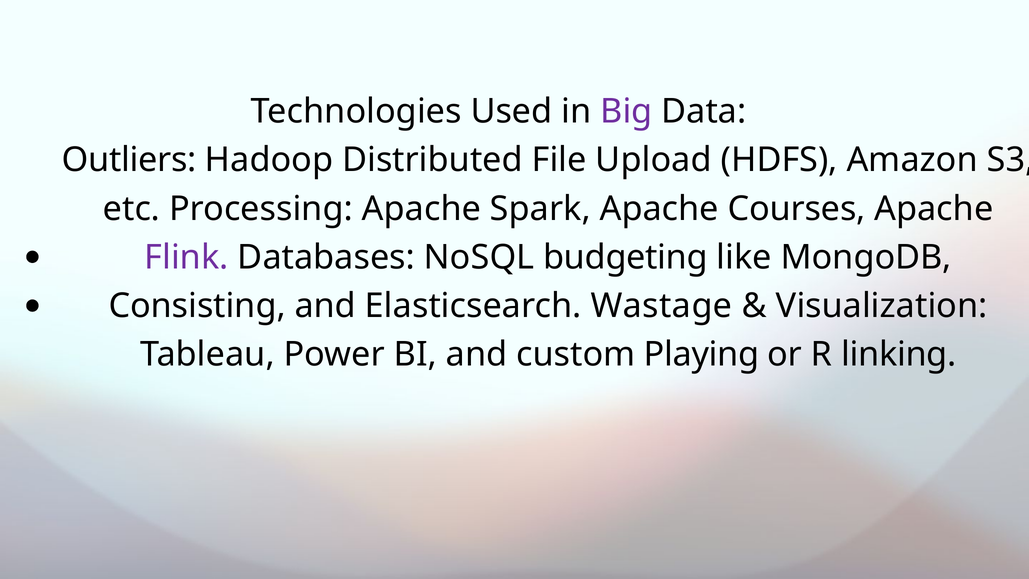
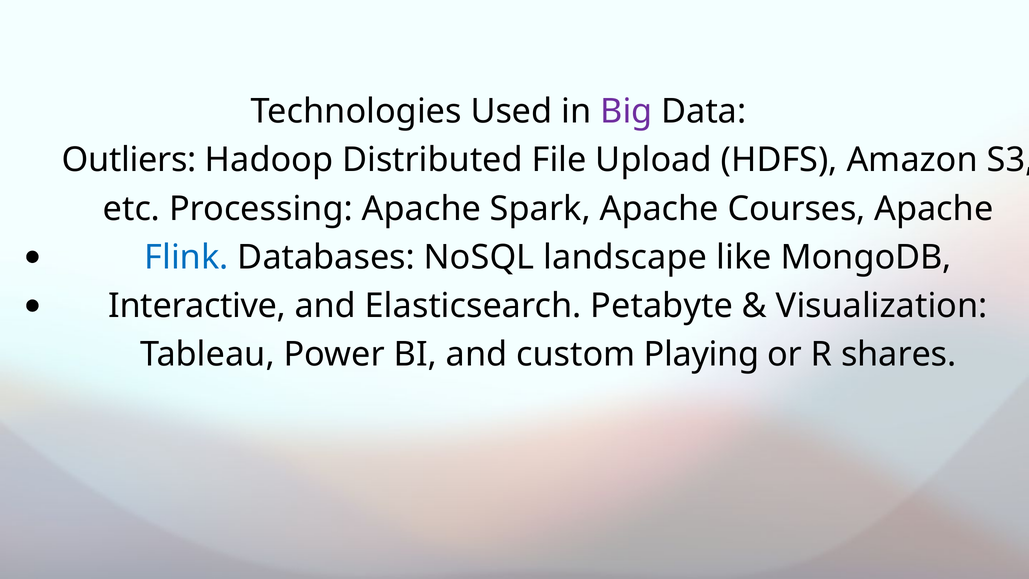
Flink colour: purple -> blue
budgeting: budgeting -> landscape
Consisting: Consisting -> Interactive
Wastage: Wastage -> Petabyte
linking: linking -> shares
